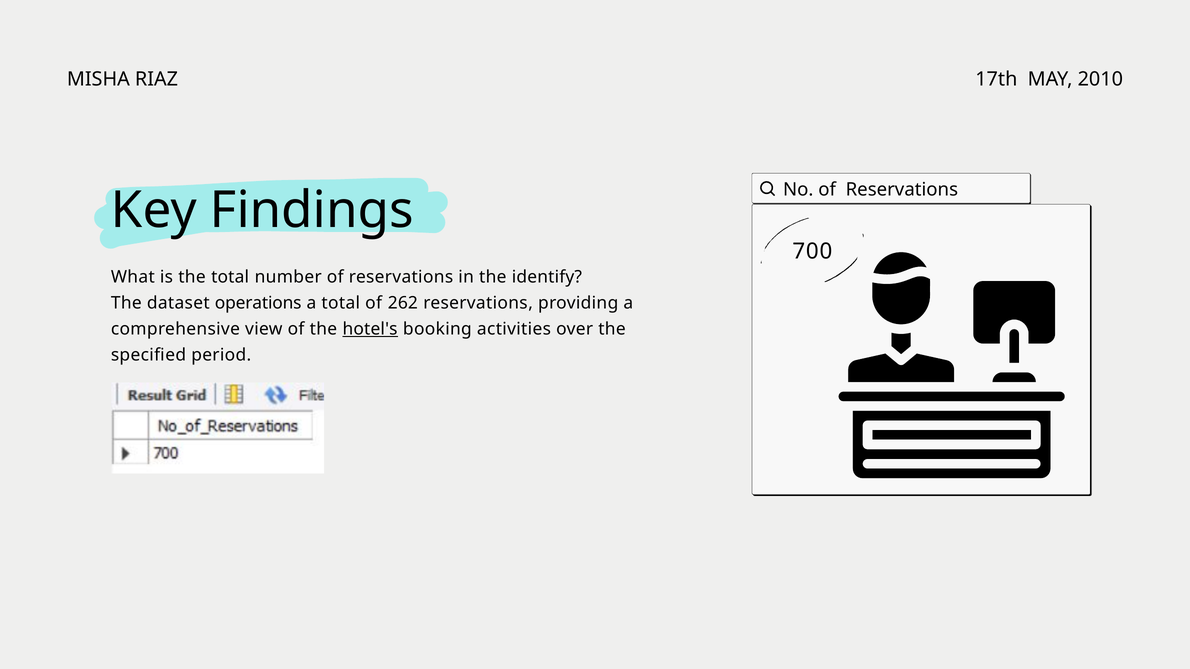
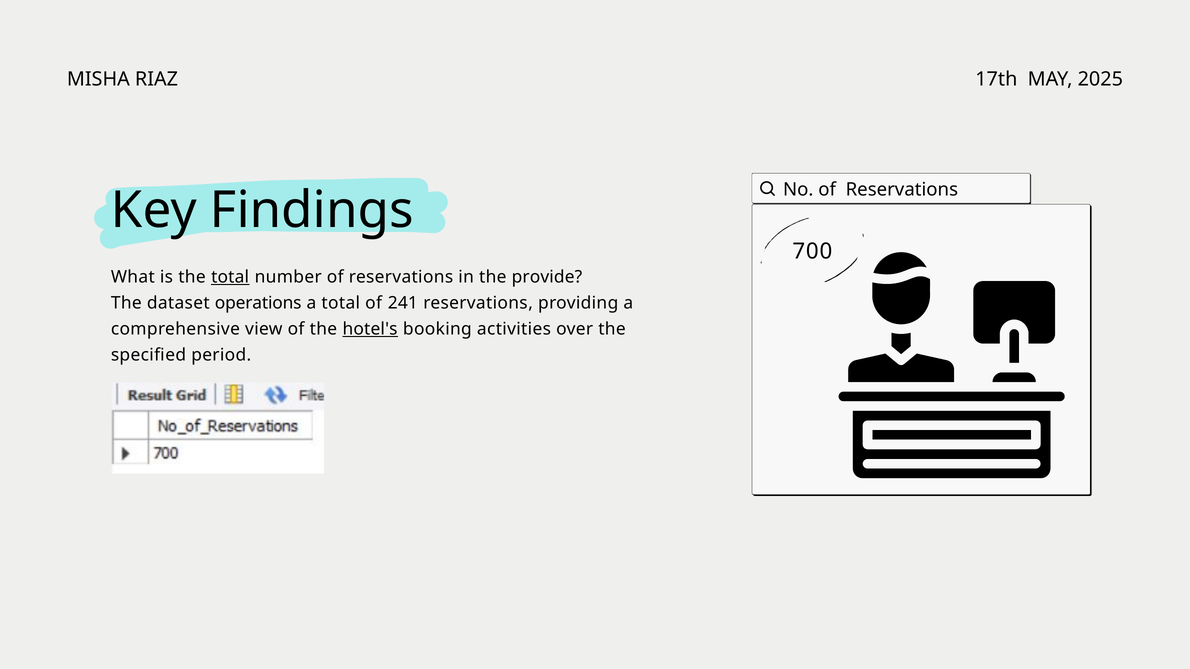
2010: 2010 -> 2025
total at (230, 277) underline: none -> present
identify: identify -> provide
262: 262 -> 241
